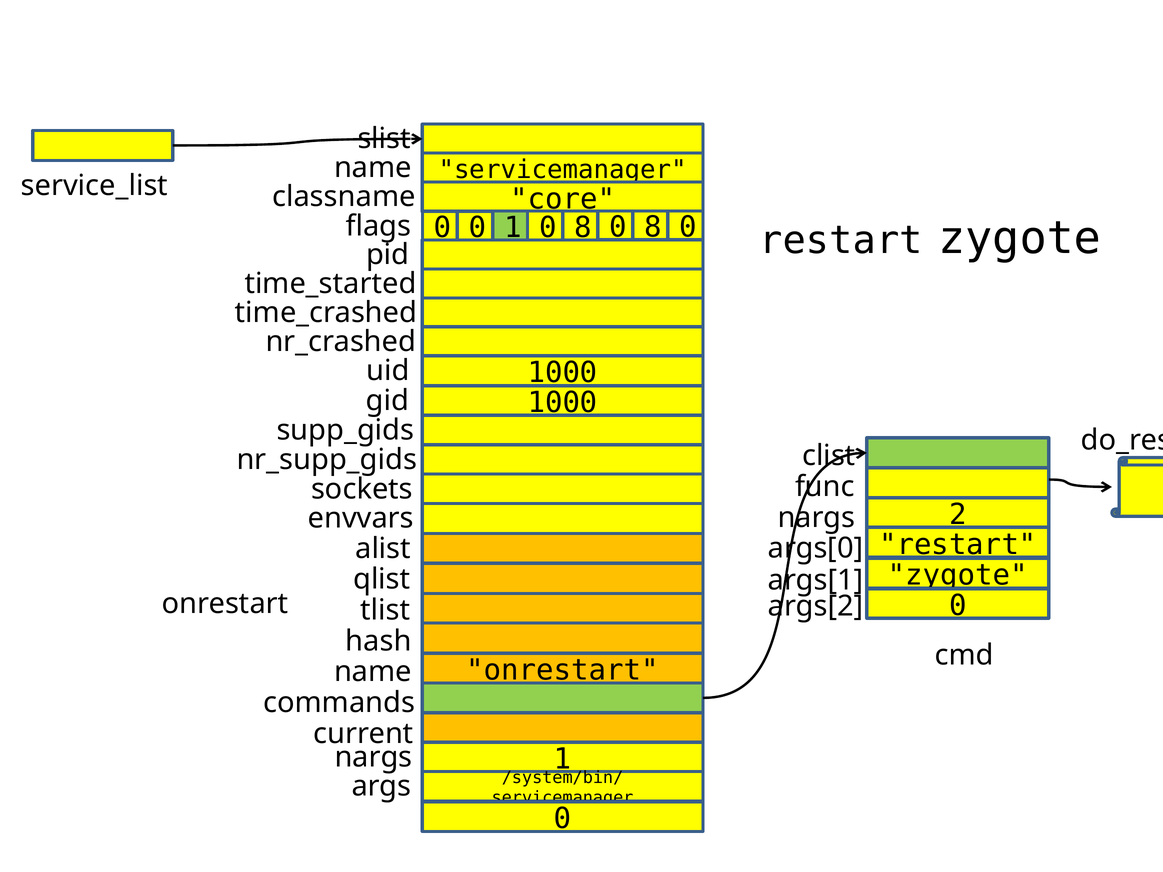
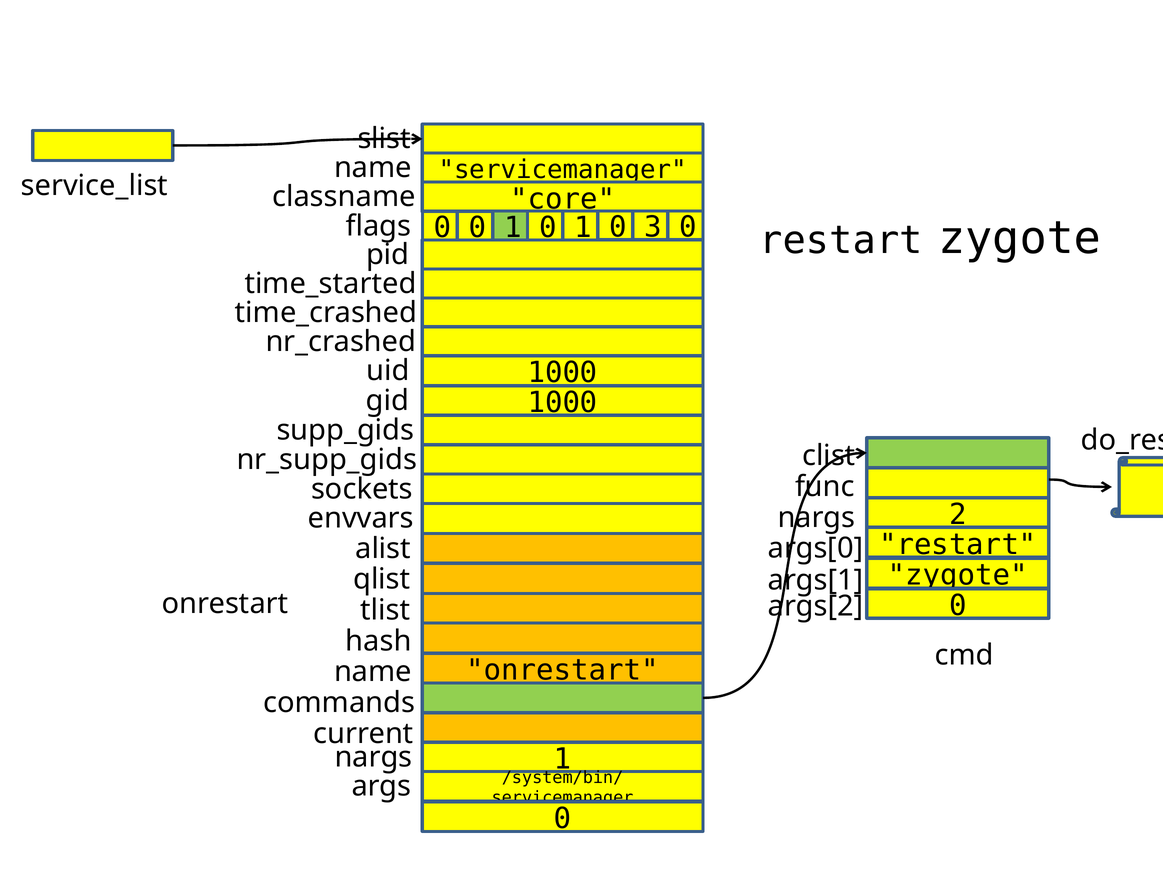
1 0 8: 8 -> 1
8 at (653, 227): 8 -> 3
